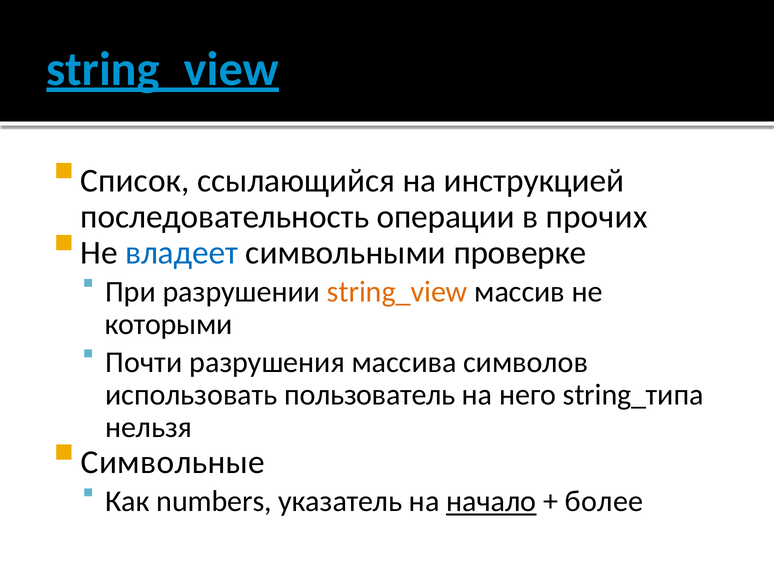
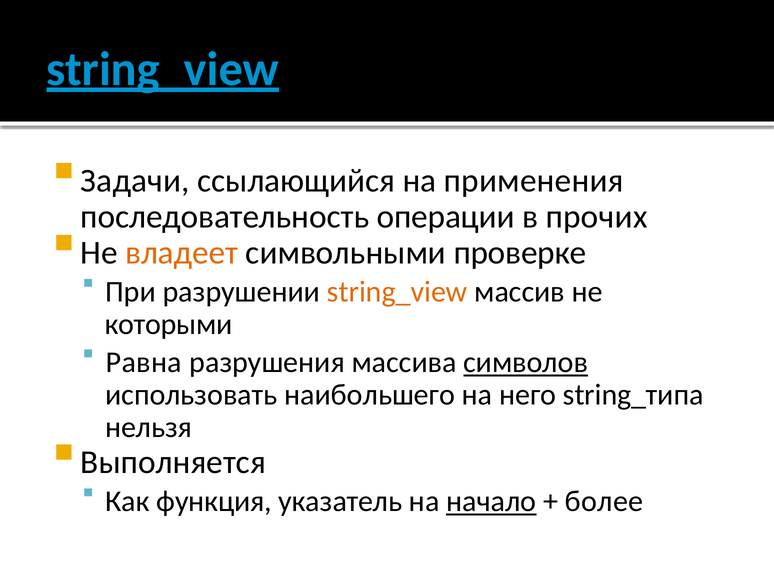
Список: Список -> Задачи
инструкцией: инструкцией -> применения
владеет colour: blue -> orange
Почти: Почти -> Равна
символов underline: none -> present
пользователь: пользователь -> наибольшего
Символьные: Символьные -> Выполняется
numbers: numbers -> функция
